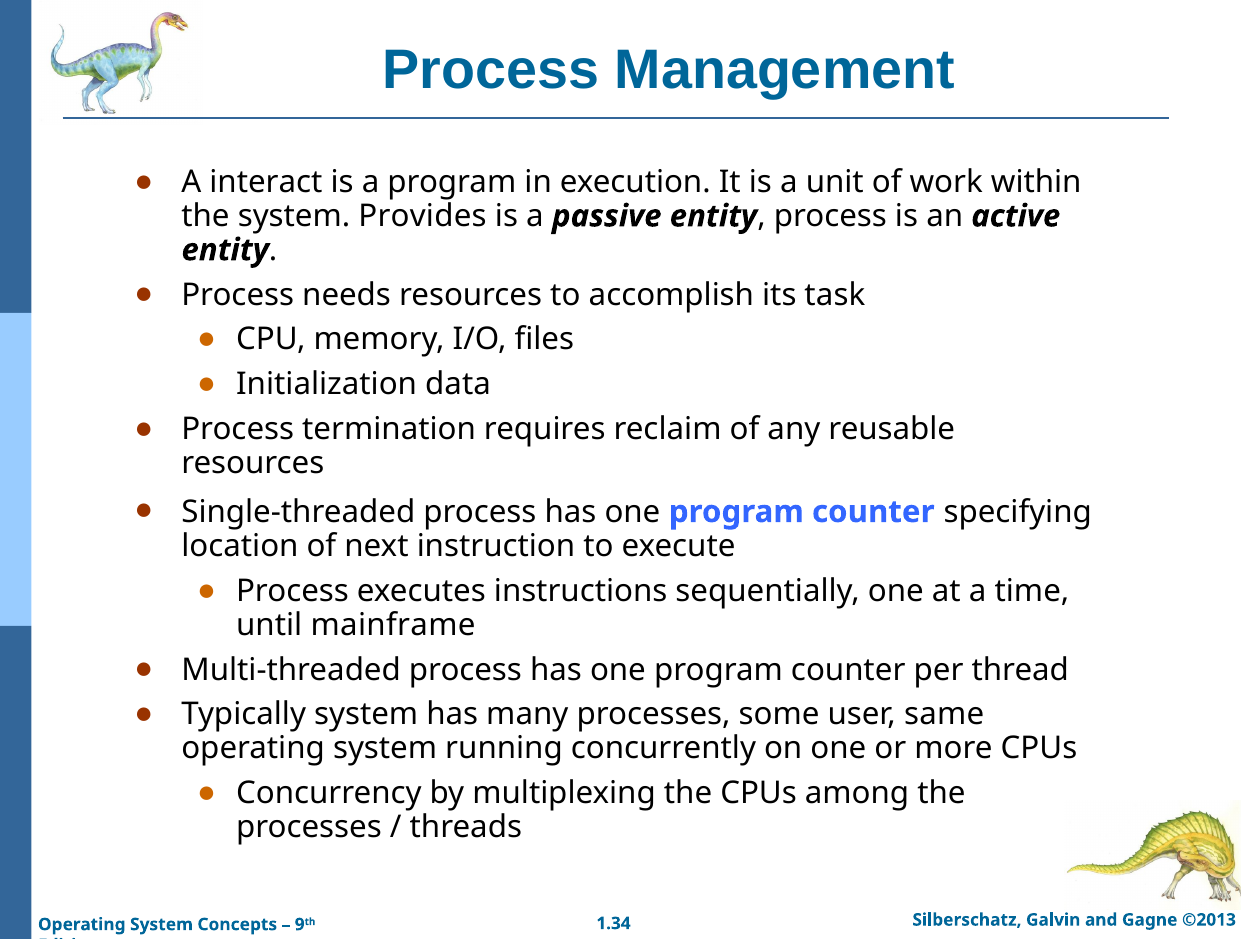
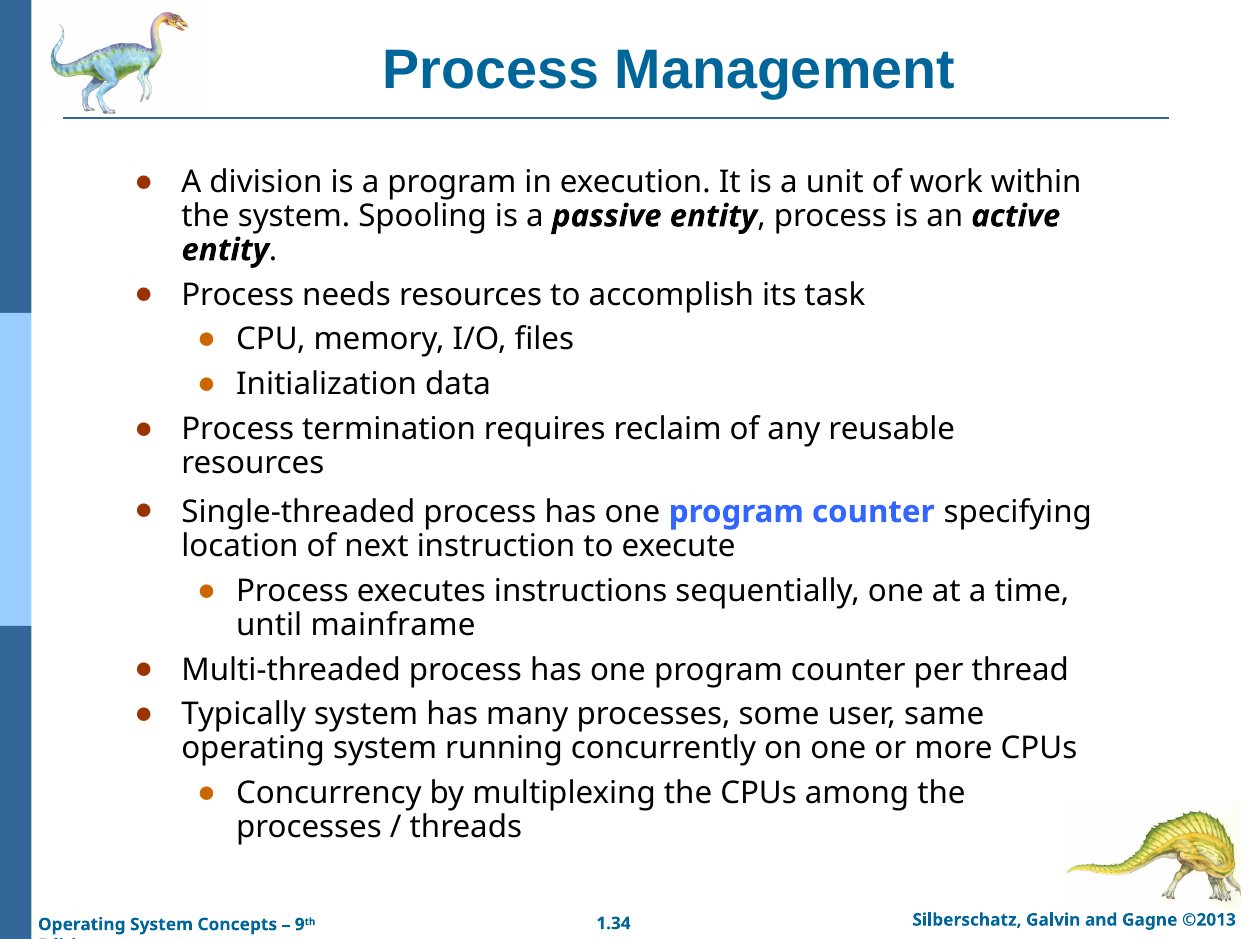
interact: interact -> division
Provides: Provides -> Spooling
